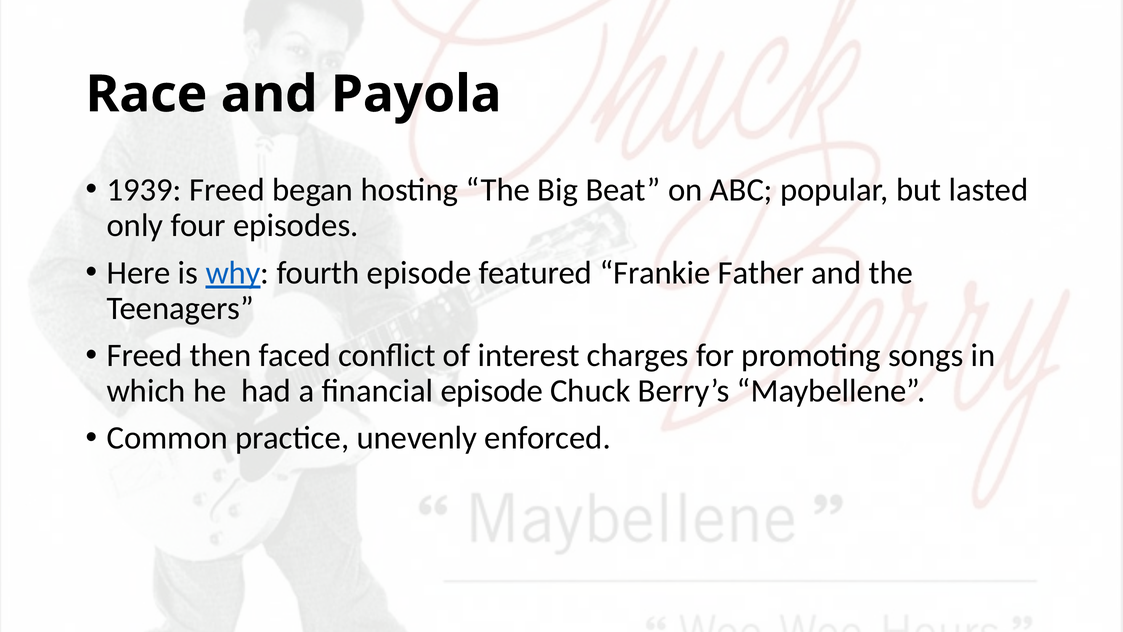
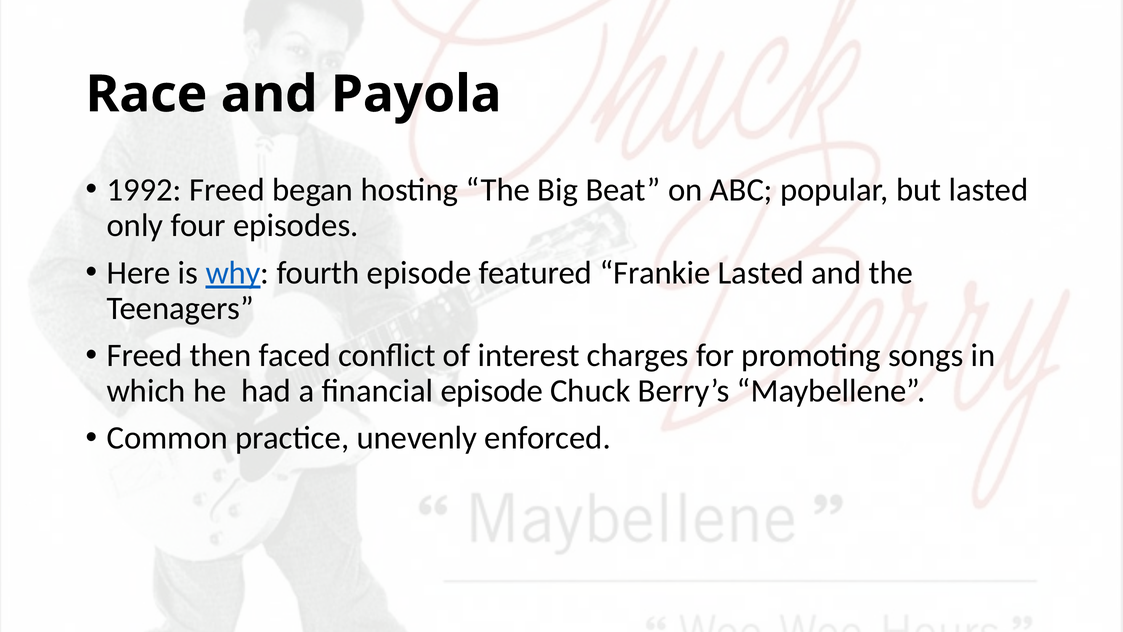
1939: 1939 -> 1992
Frankie Father: Father -> Lasted
